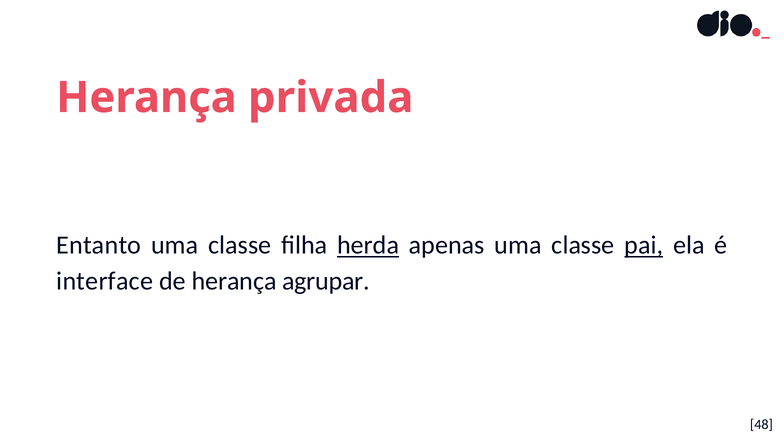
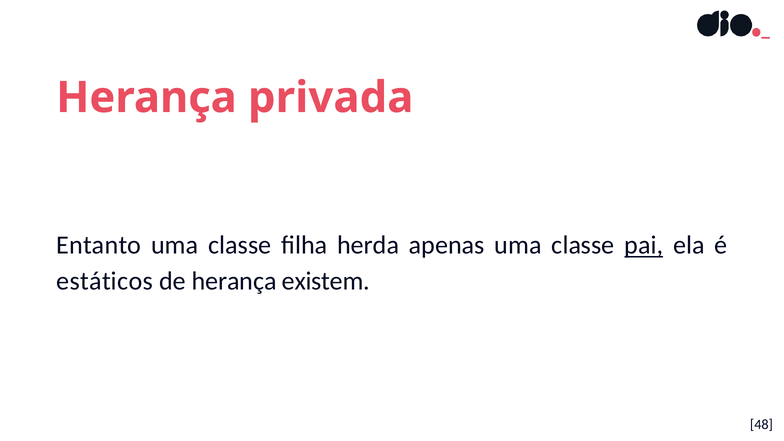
herda underline: present -> none
interface: interface -> estáticos
agrupar: agrupar -> existem
